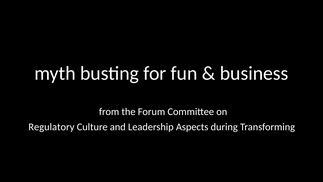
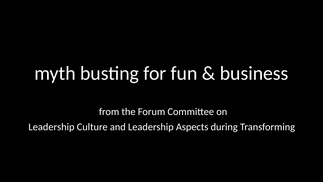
Regulatory at (51, 127): Regulatory -> Leadership
